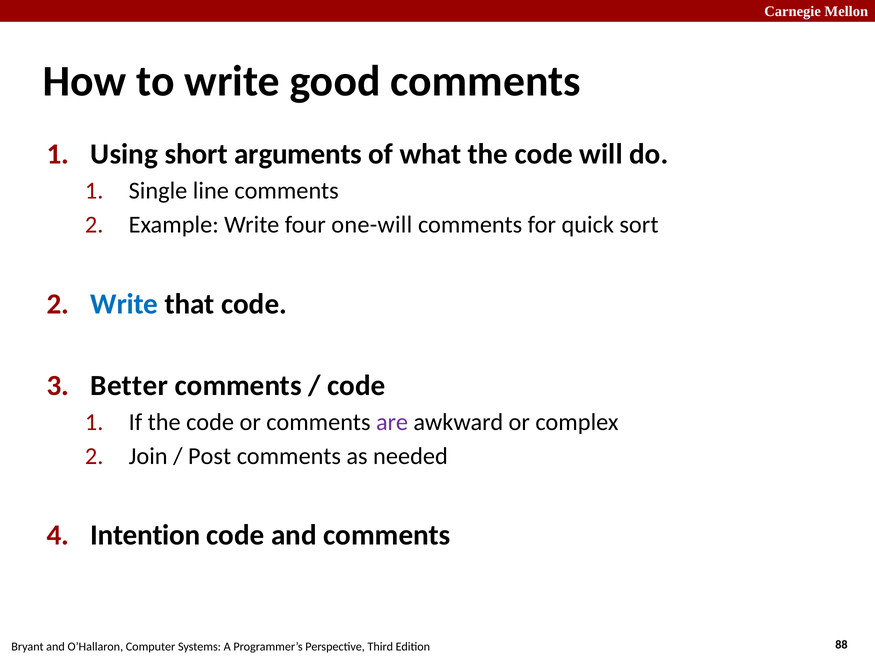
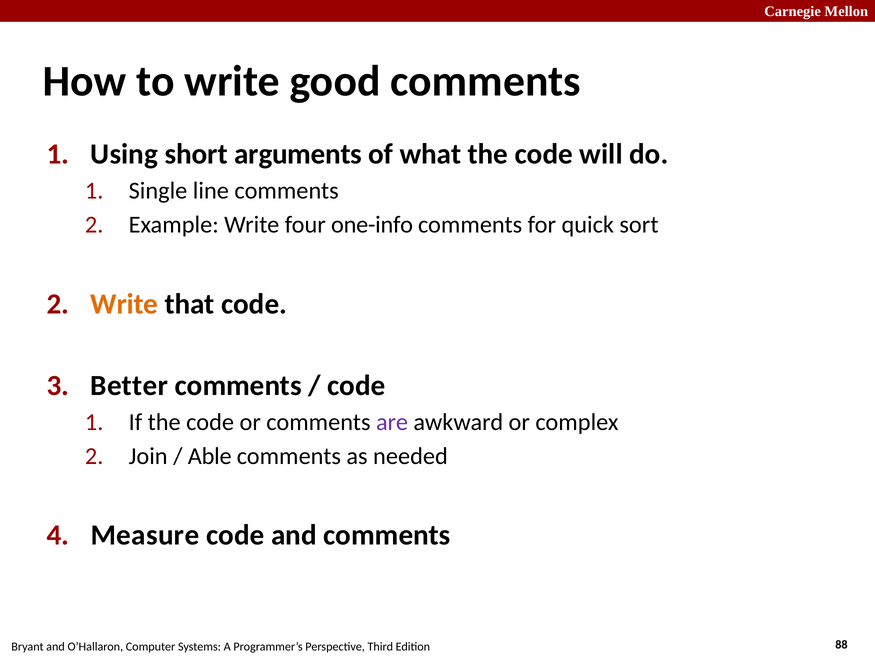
one-will: one-will -> one-info
Write at (124, 304) colour: blue -> orange
Post: Post -> Able
Intention: Intention -> Measure
